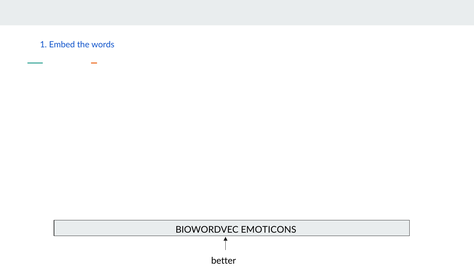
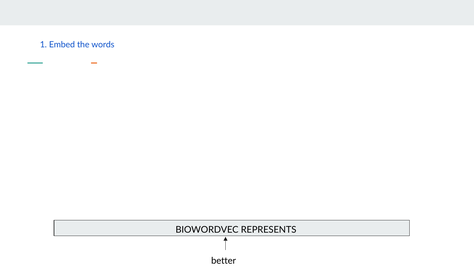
EMOTICONS: EMOTICONS -> REPRESENTS
